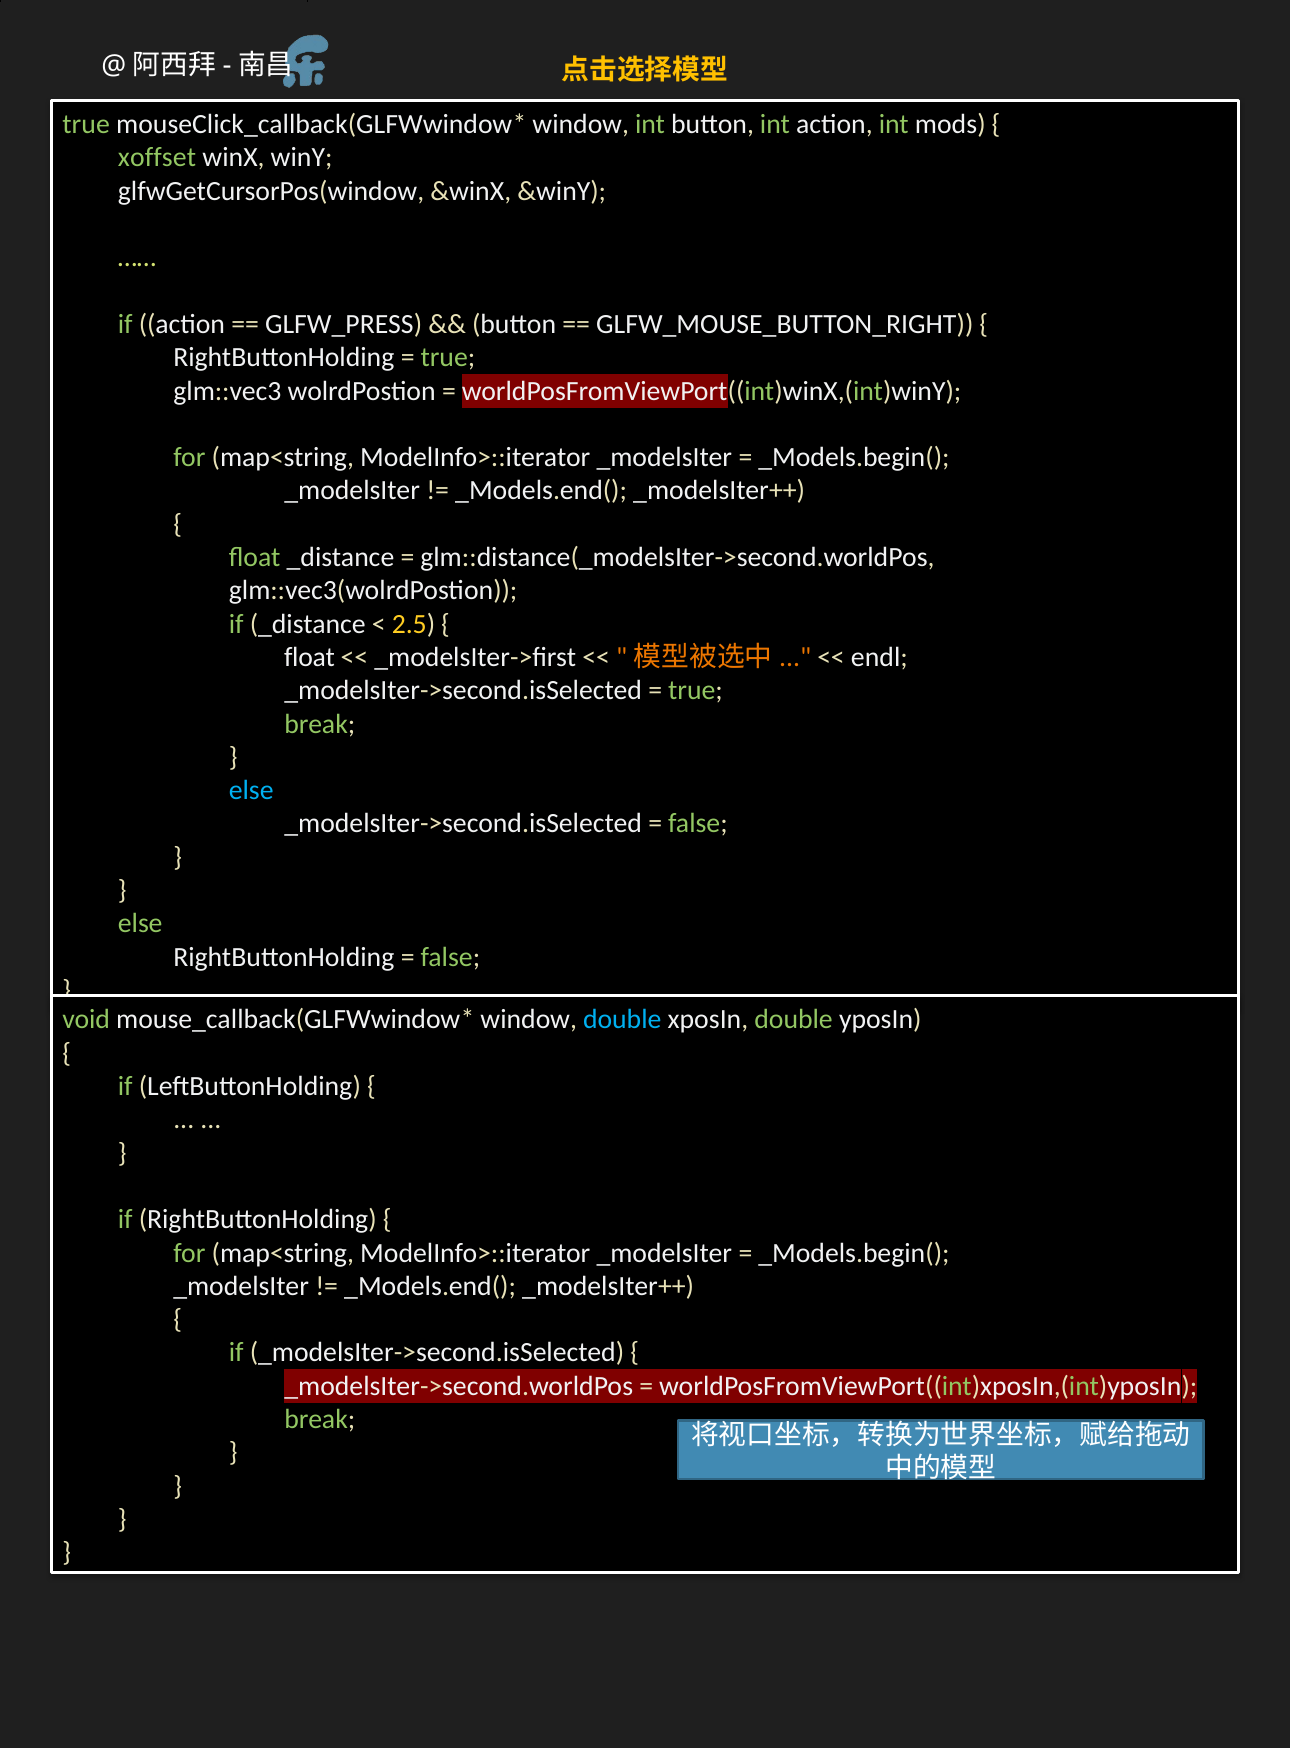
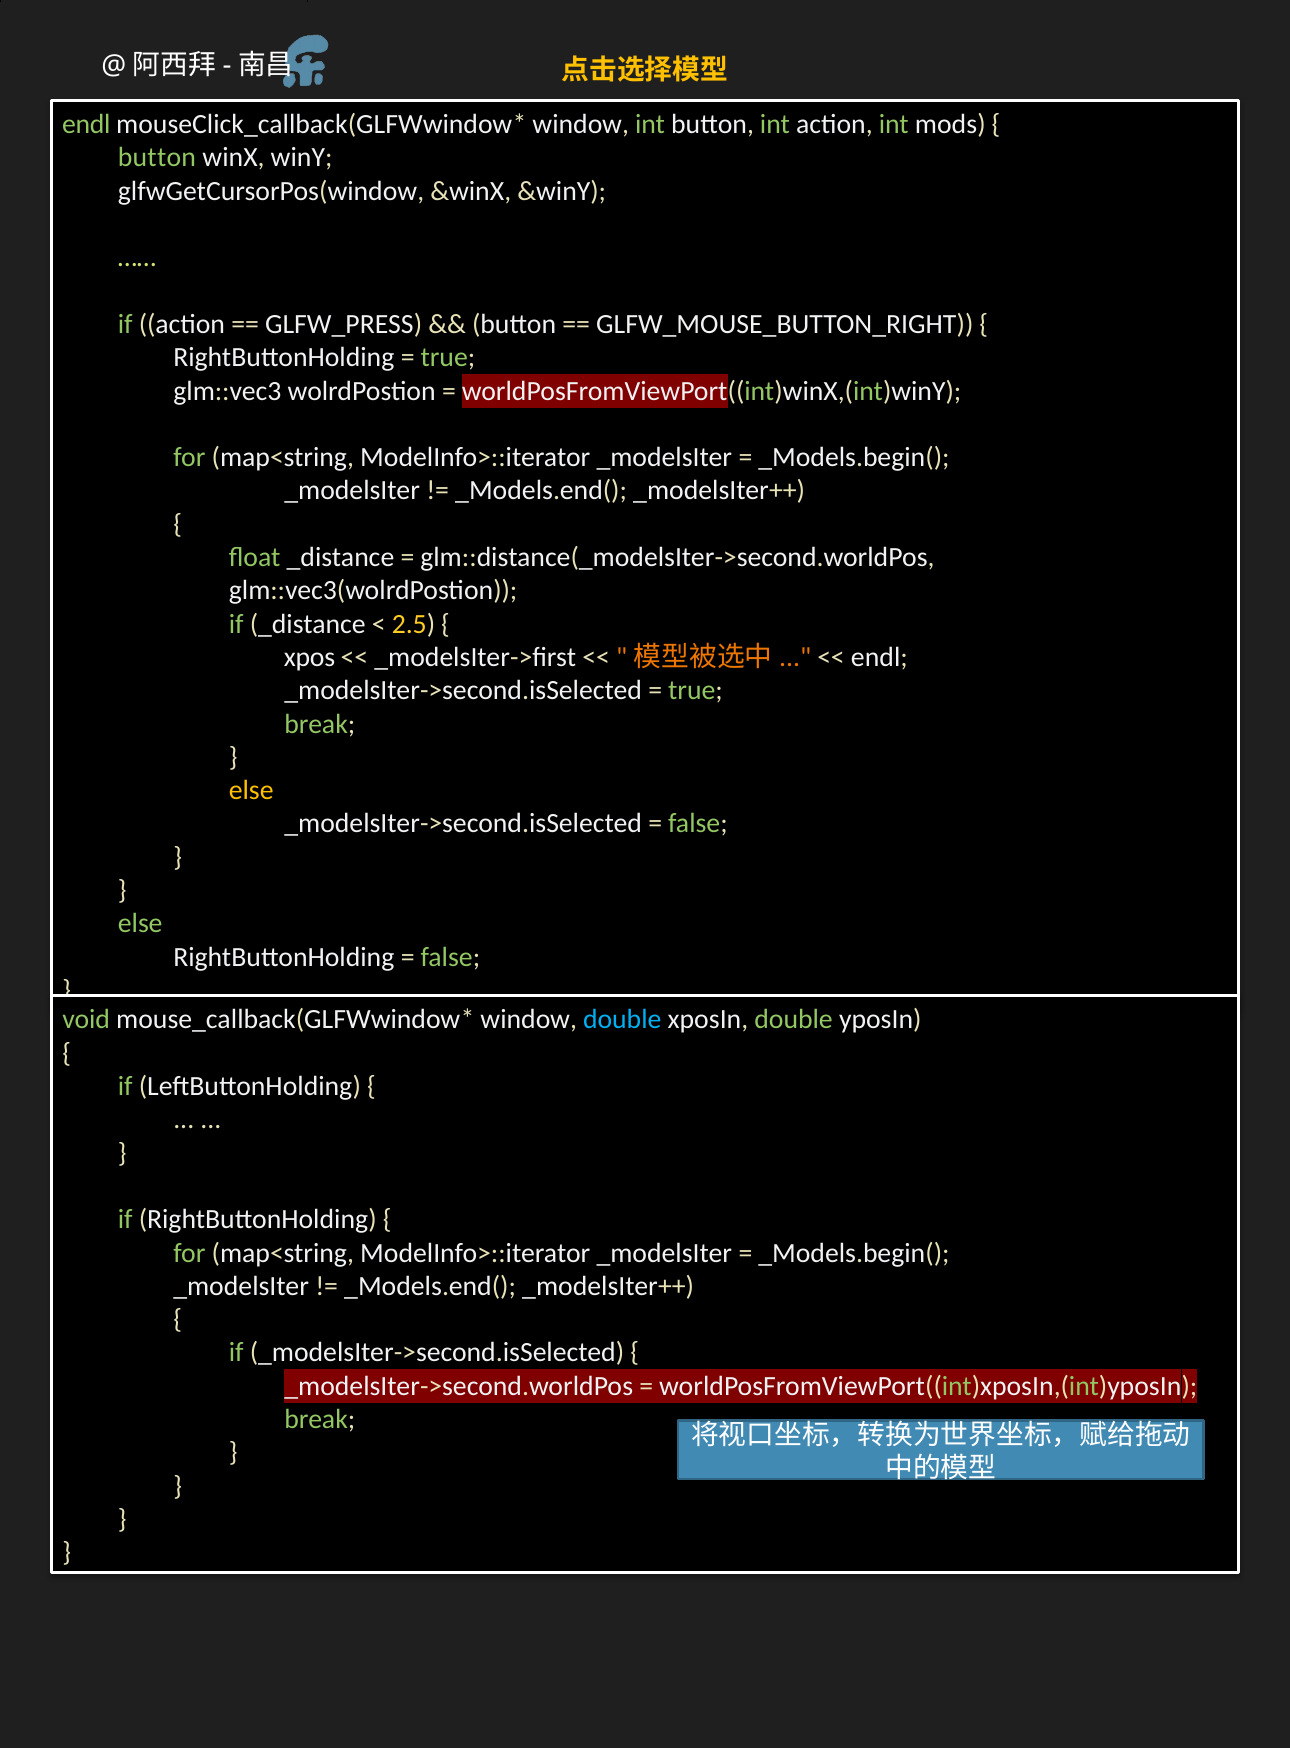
true at (86, 125): true -> endl
xoffset at (157, 158): xoffset -> button
float at (310, 657): float -> xpos
else at (251, 791) colour: light blue -> yellow
